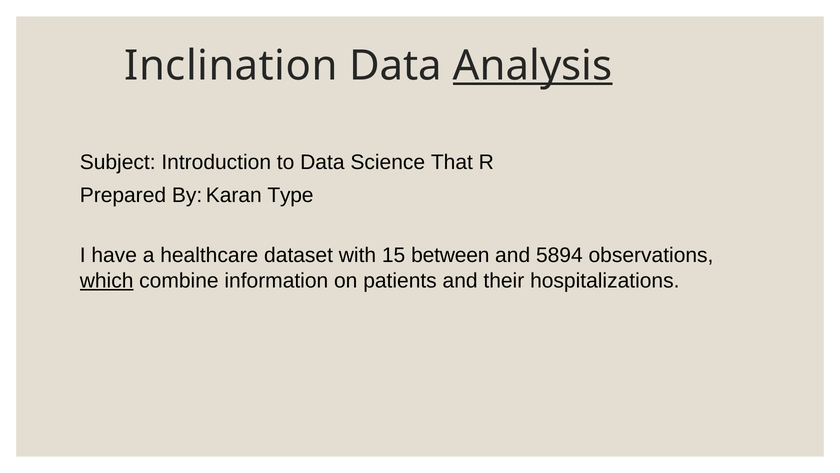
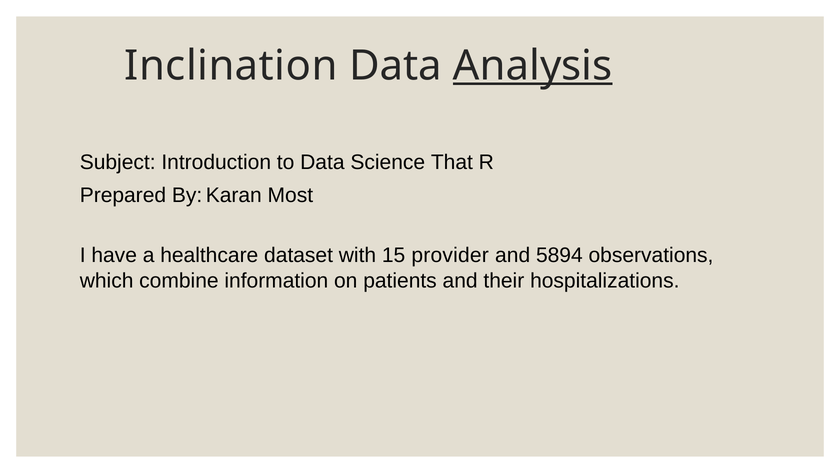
Type: Type -> Most
between: between -> provider
which underline: present -> none
